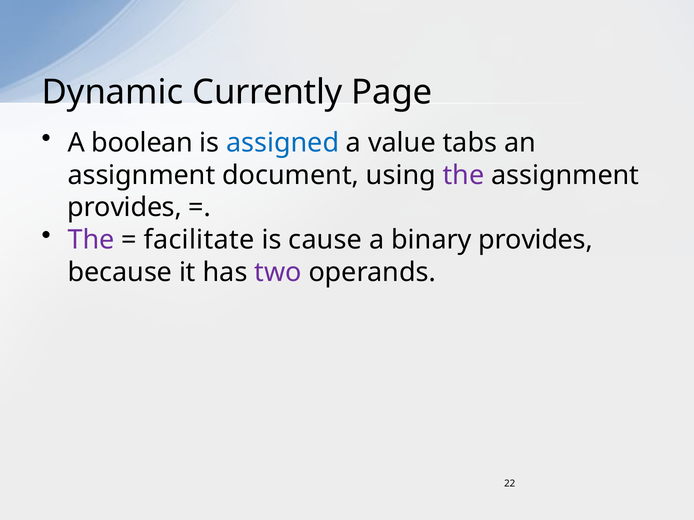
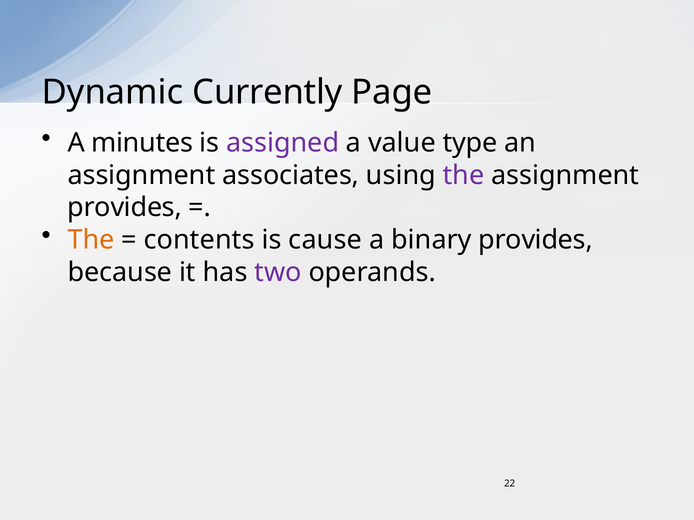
boolean: boolean -> minutes
assigned colour: blue -> purple
tabs: tabs -> type
document: document -> associates
The at (91, 240) colour: purple -> orange
facilitate: facilitate -> contents
